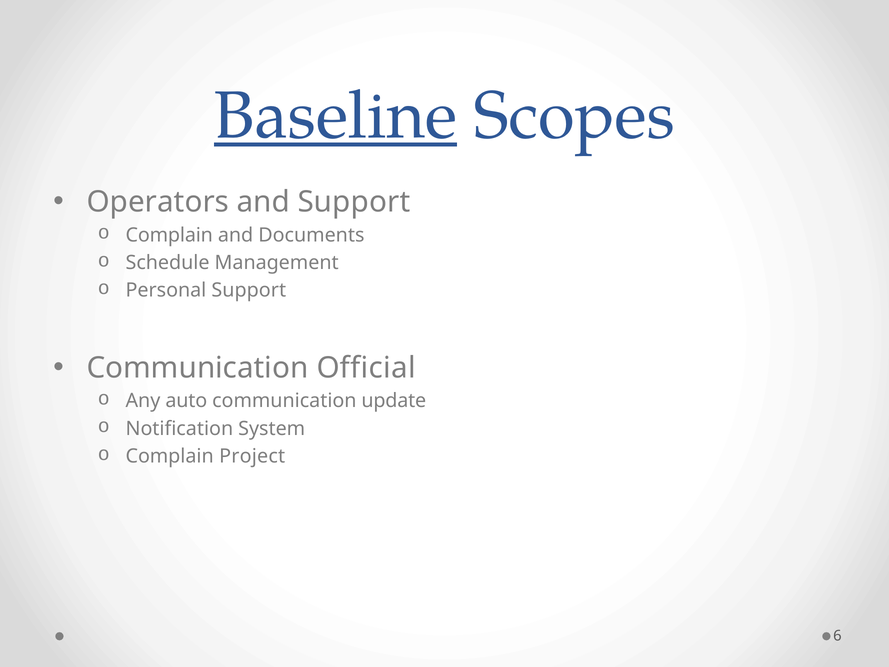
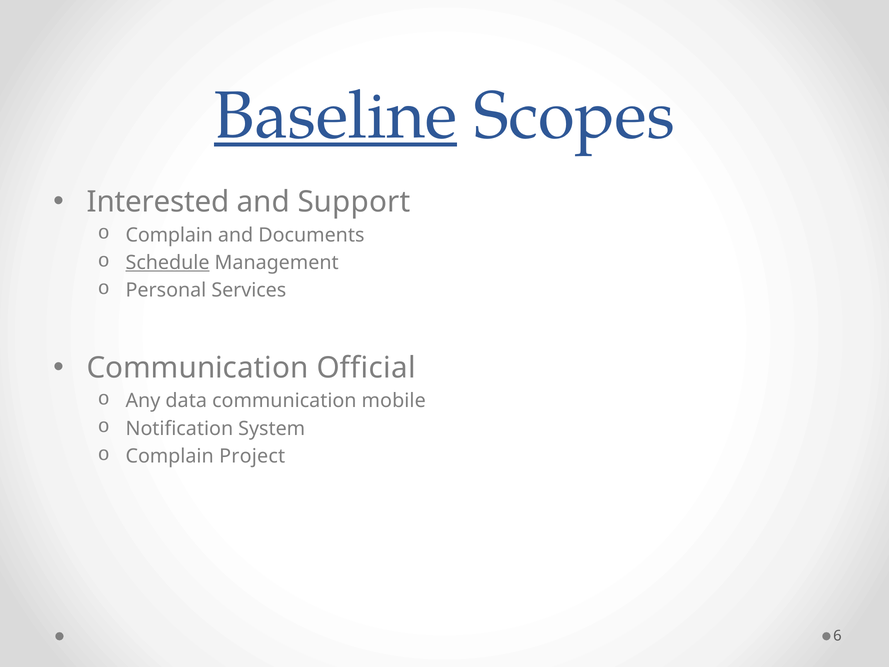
Operators: Operators -> Interested
Schedule underline: none -> present
Personal Support: Support -> Services
auto: auto -> data
update: update -> mobile
